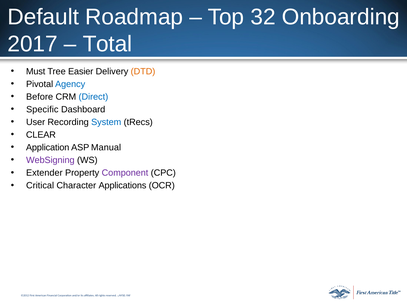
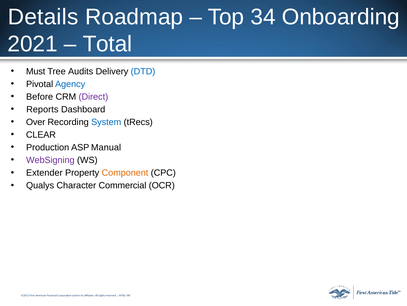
Default: Default -> Details
32: 32 -> 34
2017: 2017 -> 2021
Easier: Easier -> Audits
DTD colour: orange -> blue
Direct colour: blue -> purple
Specific: Specific -> Reports
User: User -> Over
Application: Application -> Production
Component colour: purple -> orange
Critical: Critical -> Qualys
Applications: Applications -> Commercial
